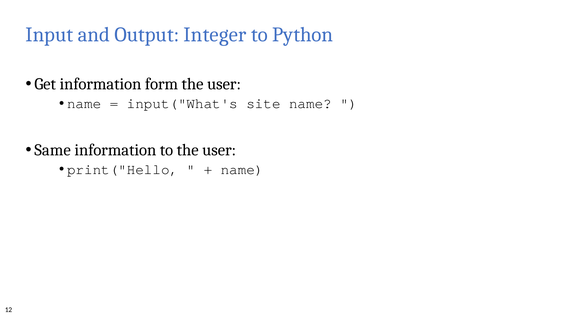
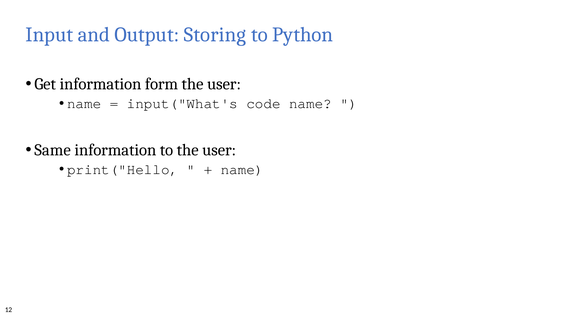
Integer: Integer -> Storing
site: site -> code
